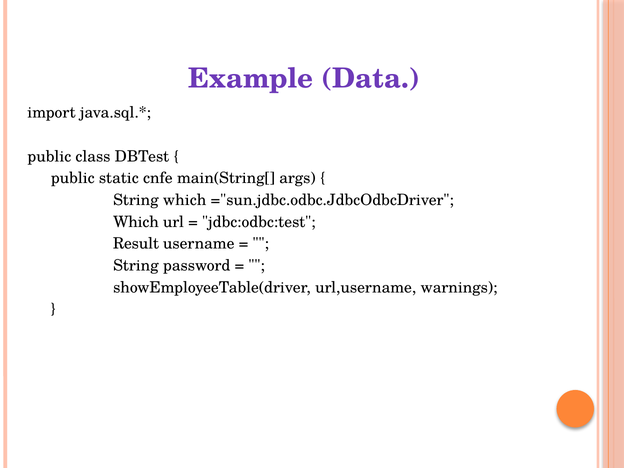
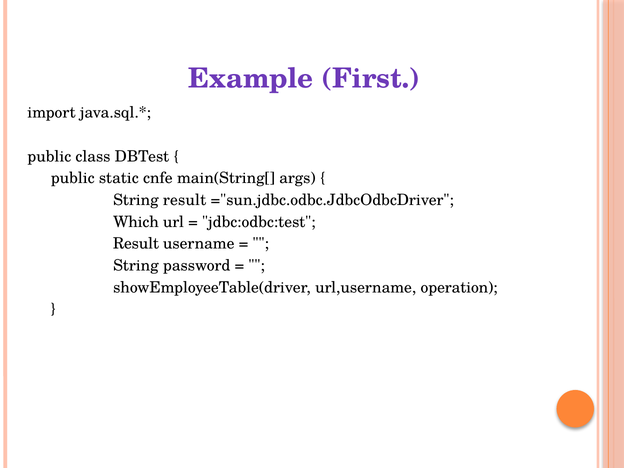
Data: Data -> First
String which: which -> result
warnings: warnings -> operation
